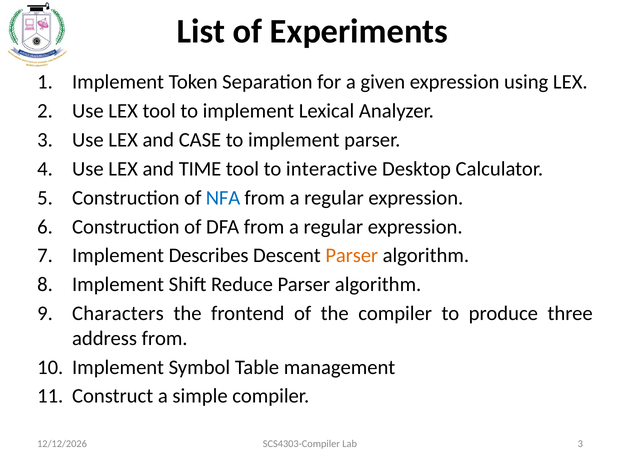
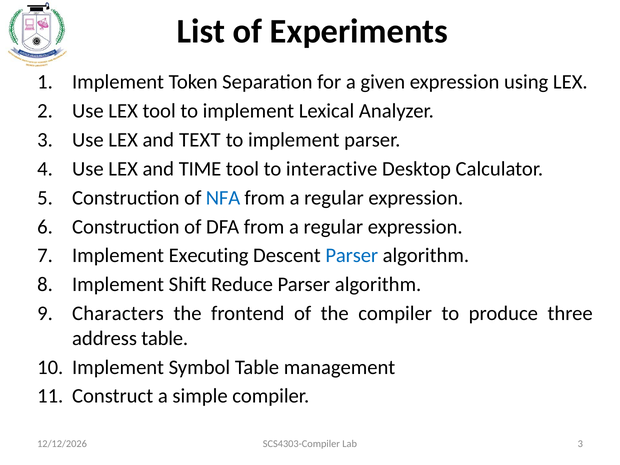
CASE: CASE -> TEXT
Describes: Describes -> Executing
Parser at (352, 256) colour: orange -> blue
address from: from -> table
